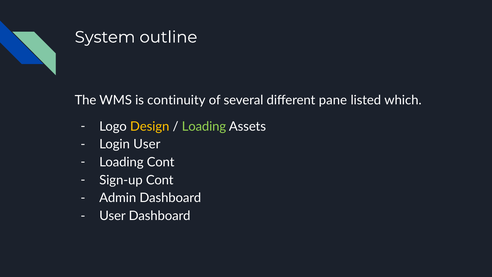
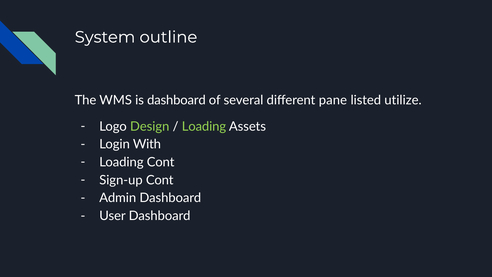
is continuity: continuity -> dashboard
which: which -> utilize
Design colour: yellow -> light green
Login User: User -> With
